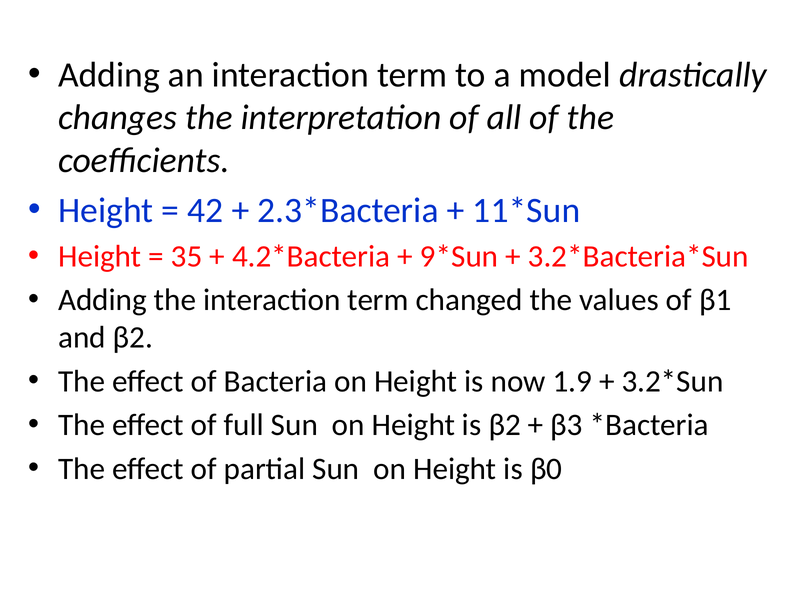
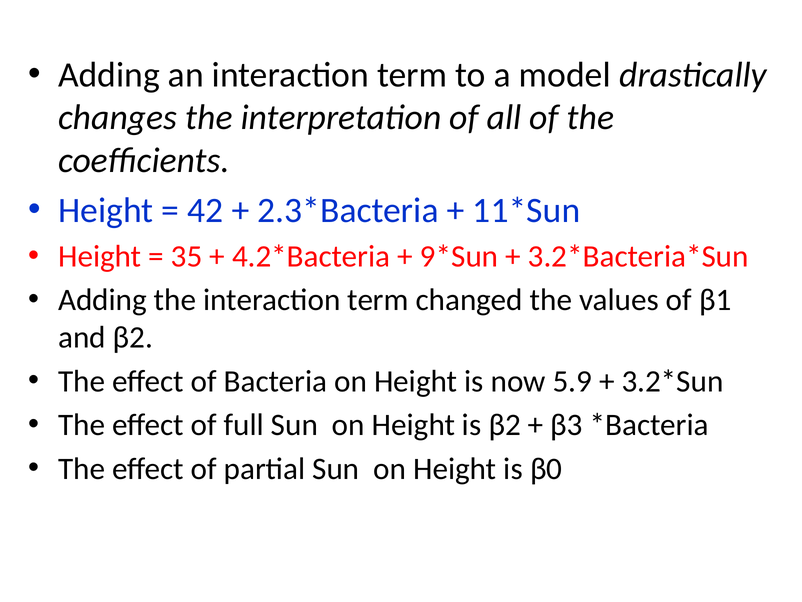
1.9: 1.9 -> 5.9
